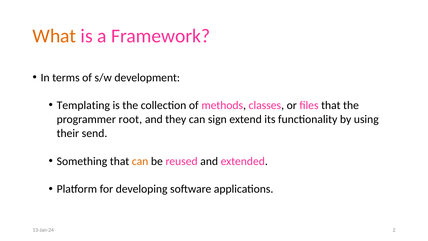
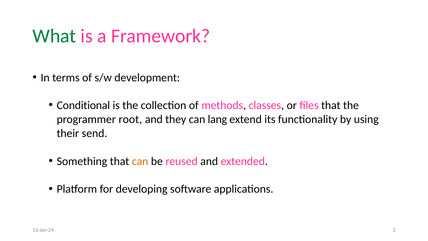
What colour: orange -> green
Templating: Templating -> Conditional
sign: sign -> lang
